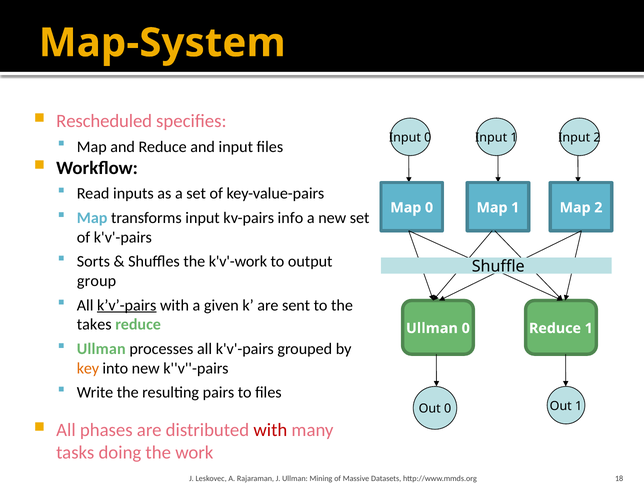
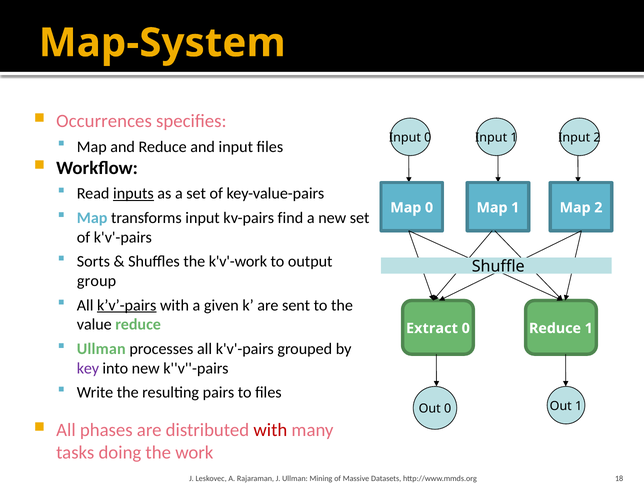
Rescheduled: Rescheduled -> Occurrences
inputs underline: none -> present
info: info -> find
takes: takes -> value
Ullman at (432, 328): Ullman -> Extract
key colour: orange -> purple
